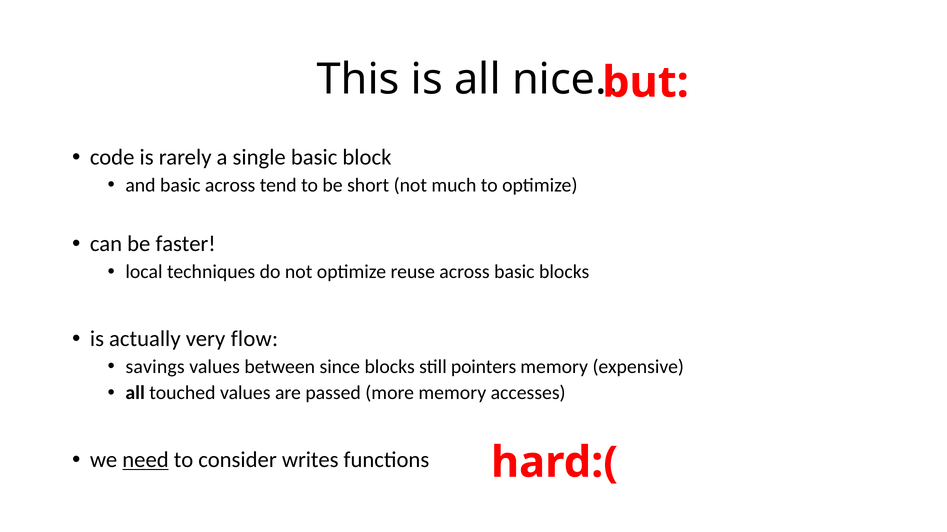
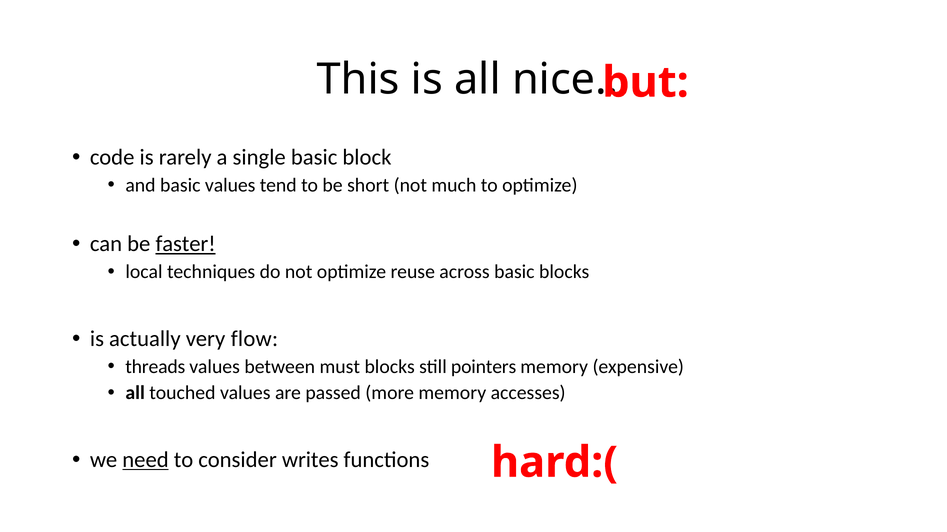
basic across: across -> values
faster underline: none -> present
savings: savings -> threads
since: since -> must
